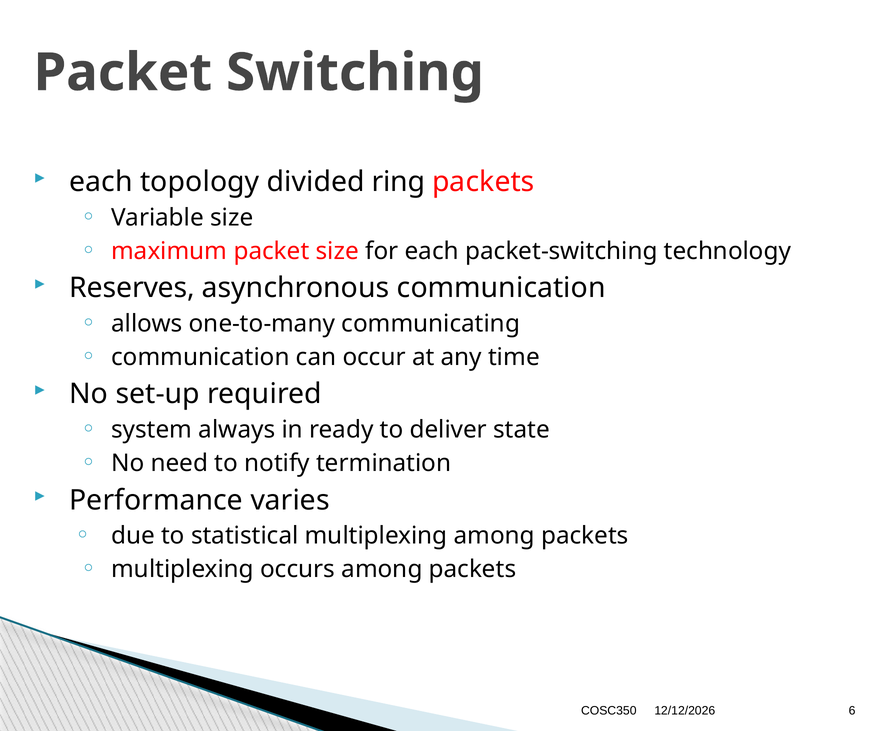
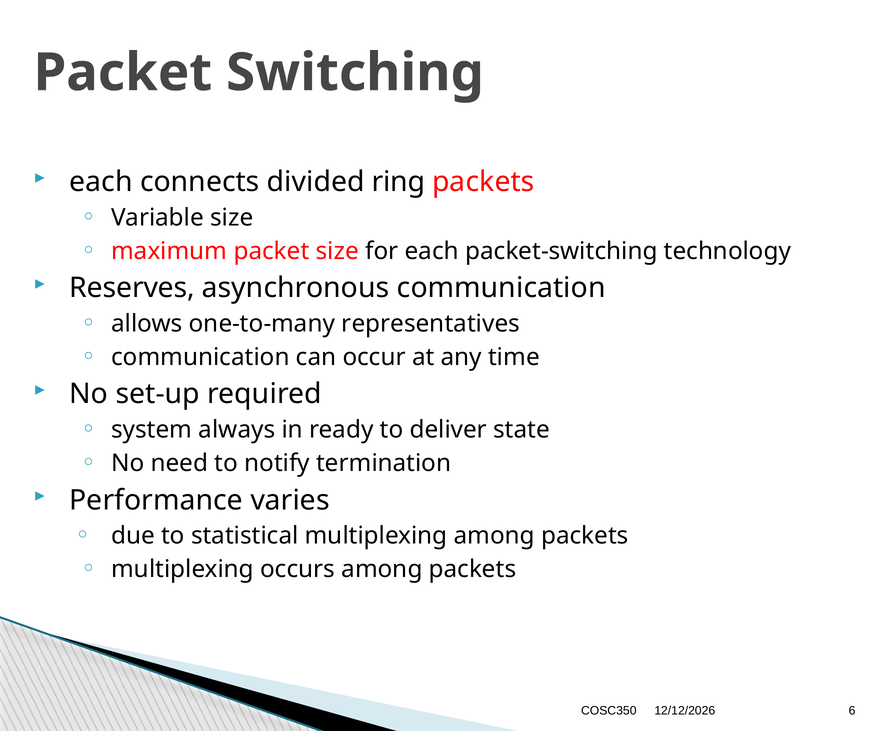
topology: topology -> connects
communicating: communicating -> representatives
